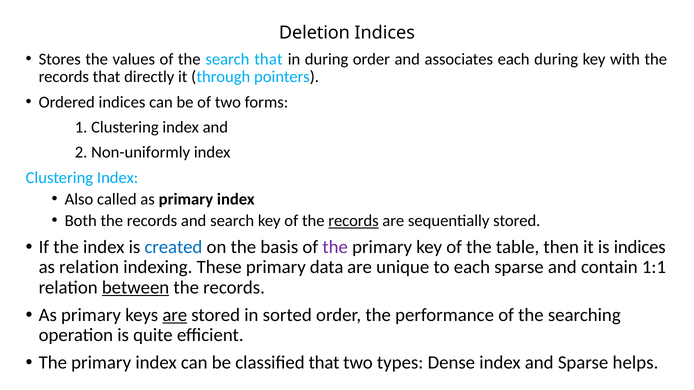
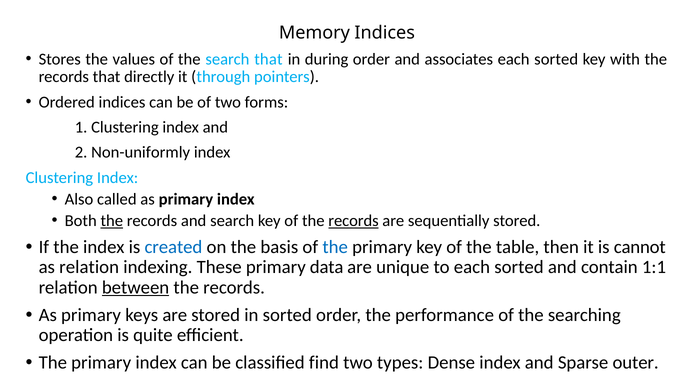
Deletion: Deletion -> Memory
associates each during: during -> sorted
the at (112, 221) underline: none -> present
the at (335, 247) colour: purple -> blue
is indices: indices -> cannot
to each sparse: sparse -> sorted
are at (175, 315) underline: present -> none
classified that: that -> find
helps: helps -> outer
